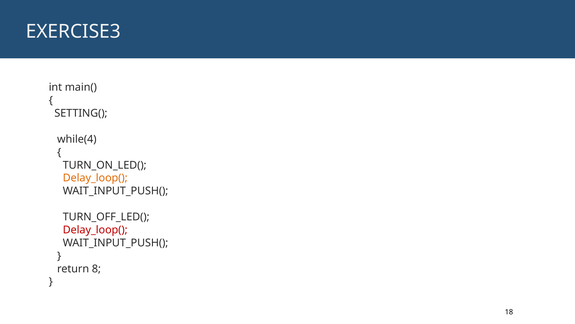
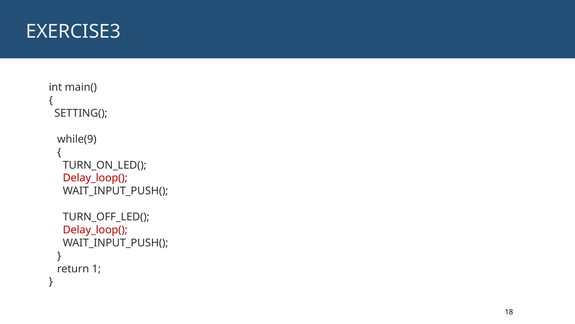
while(4: while(4 -> while(9
Delay_loop( at (95, 178) colour: orange -> red
8: 8 -> 1
